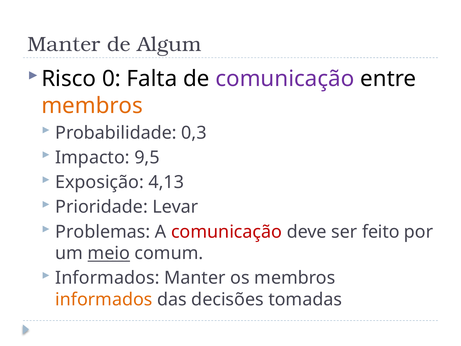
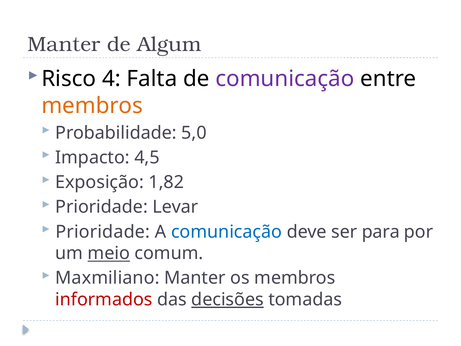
0: 0 -> 4
0,3: 0,3 -> 5,0
9,5: 9,5 -> 4,5
4,13: 4,13 -> 1,82
Problemas at (103, 232): Problemas -> Prioridade
comunicação at (227, 232) colour: red -> blue
feito: feito -> para
Informados at (107, 278): Informados -> Maxmiliano
informados at (104, 299) colour: orange -> red
decisões underline: none -> present
